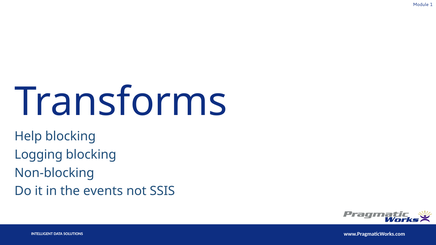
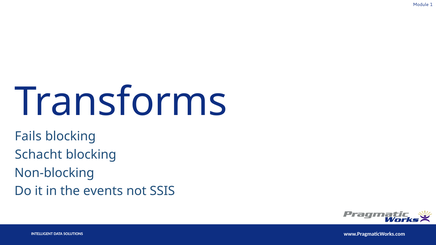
Help: Help -> Fails
Logging: Logging -> Schacht
